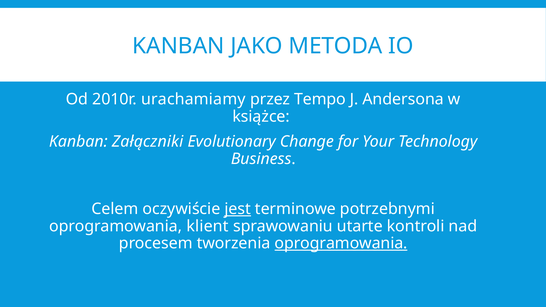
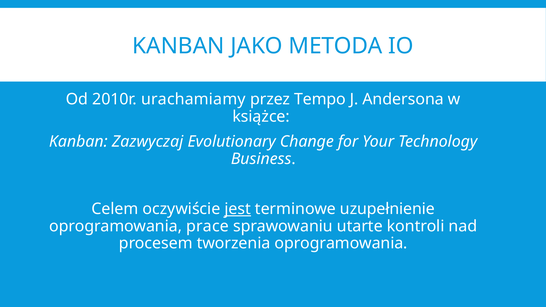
Załączniki: Załączniki -> Zazwyczaj
potrzebnymi: potrzebnymi -> uzupełnienie
klient: klient -> prace
oprogramowania at (341, 243) underline: present -> none
